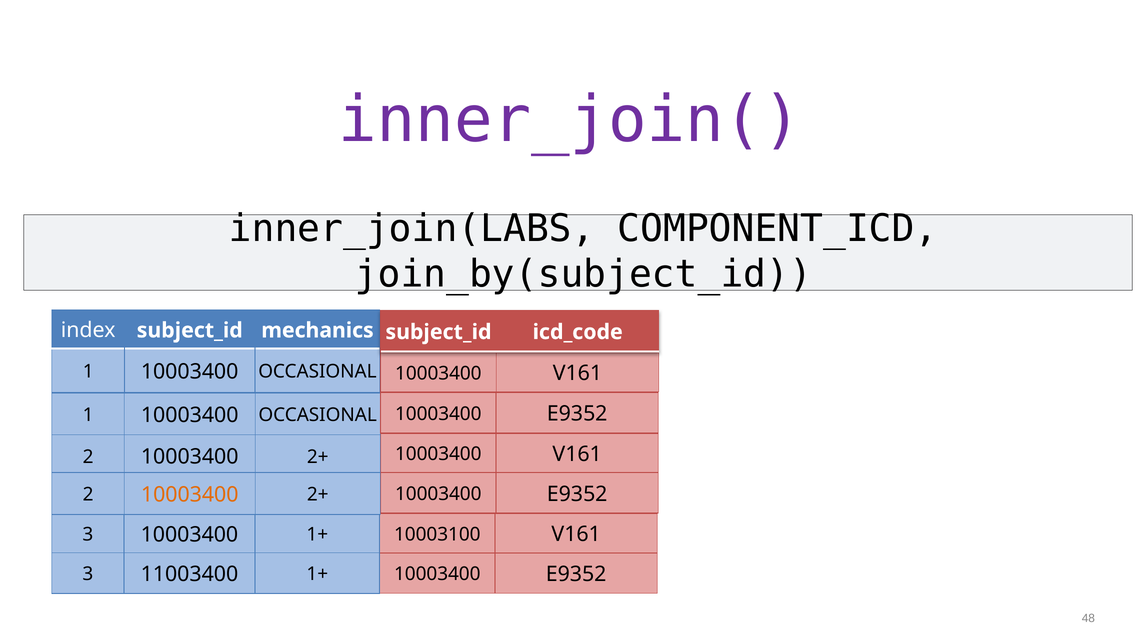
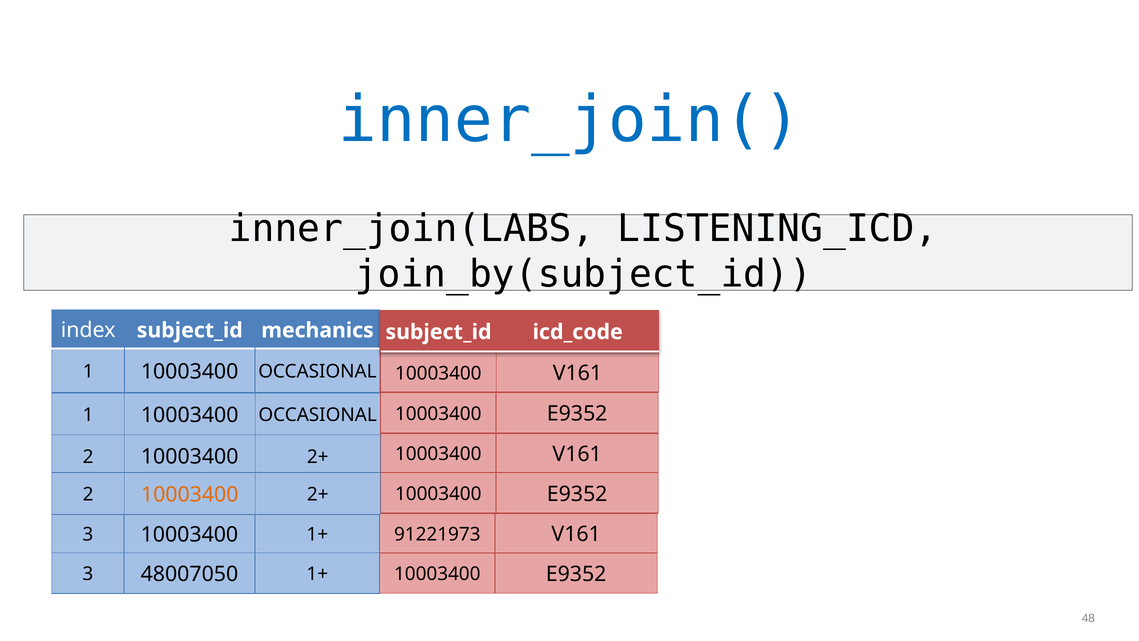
inner_join( colour: purple -> blue
COMPONENT_ICD: COMPONENT_ICD -> LISTENING_ICD
10003100: 10003100 -> 91221973
11003400: 11003400 -> 48007050
